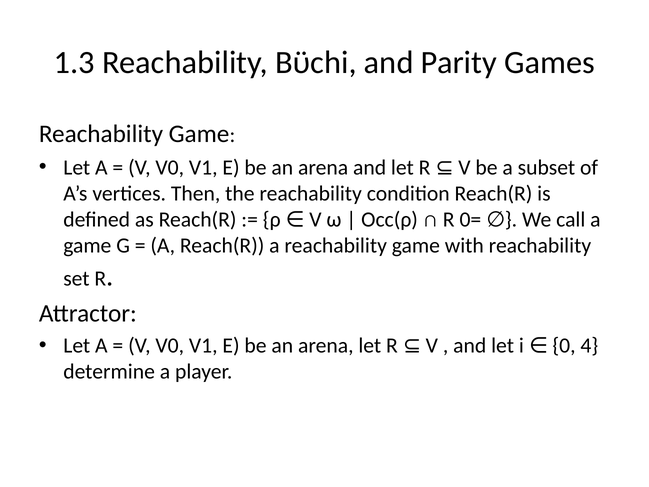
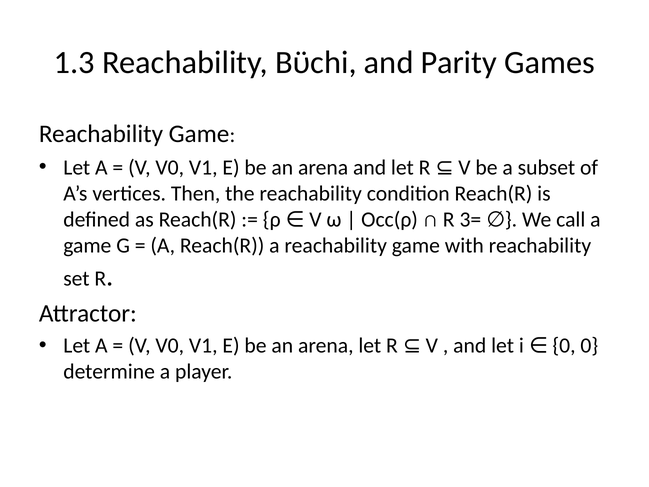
0=: 0= -> 3=
0 4: 4 -> 0
